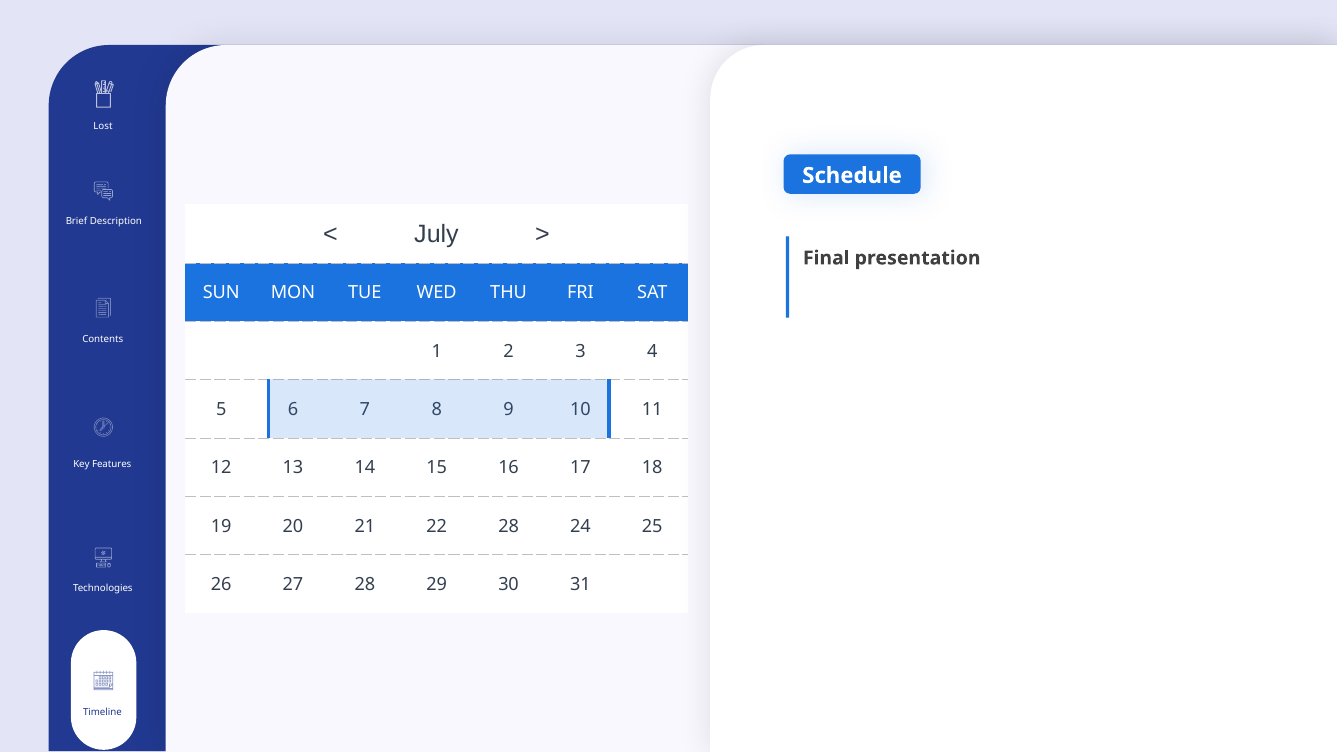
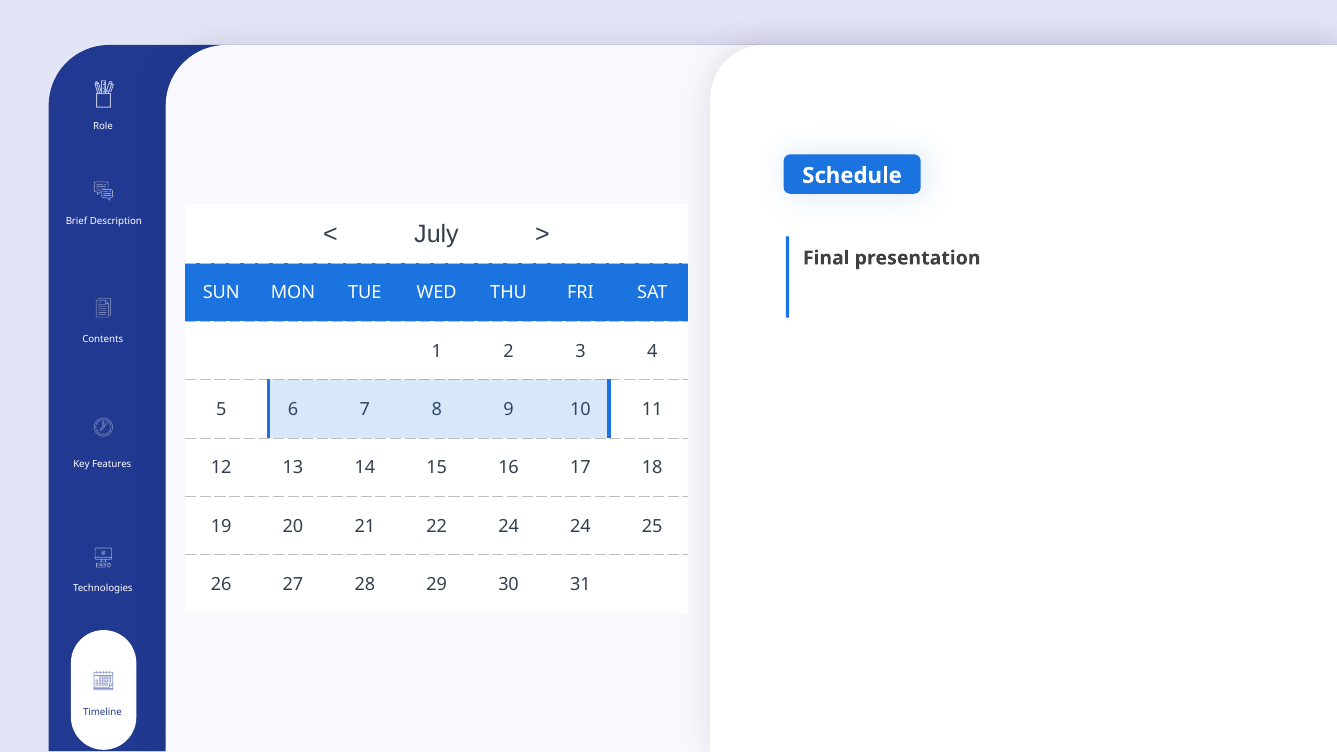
Lost: Lost -> Role
22 28: 28 -> 24
